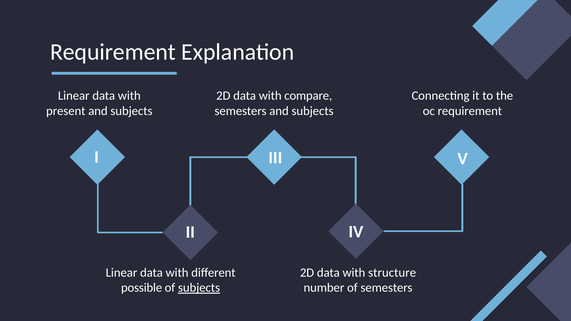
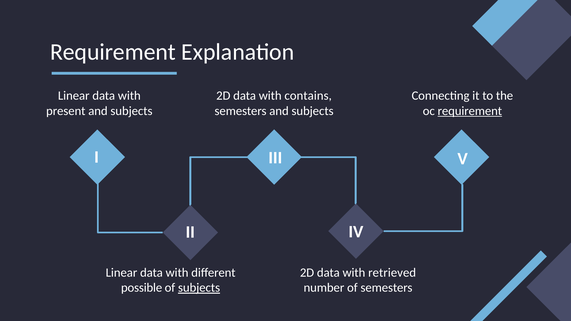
compare: compare -> contains
requirement at (470, 111) underline: none -> present
structure: structure -> retrieved
